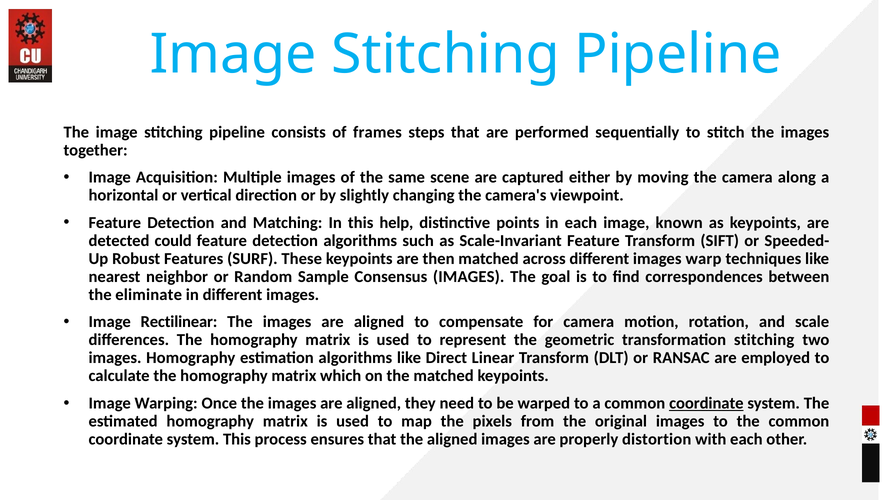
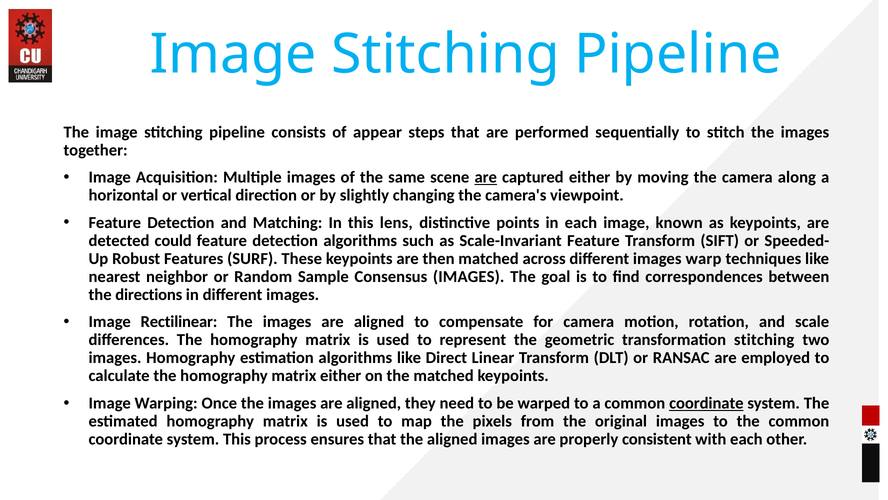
frames: frames -> appear
are at (486, 177) underline: none -> present
help: help -> lens
eliminate: eliminate -> directions
matrix which: which -> either
distortion: distortion -> consistent
